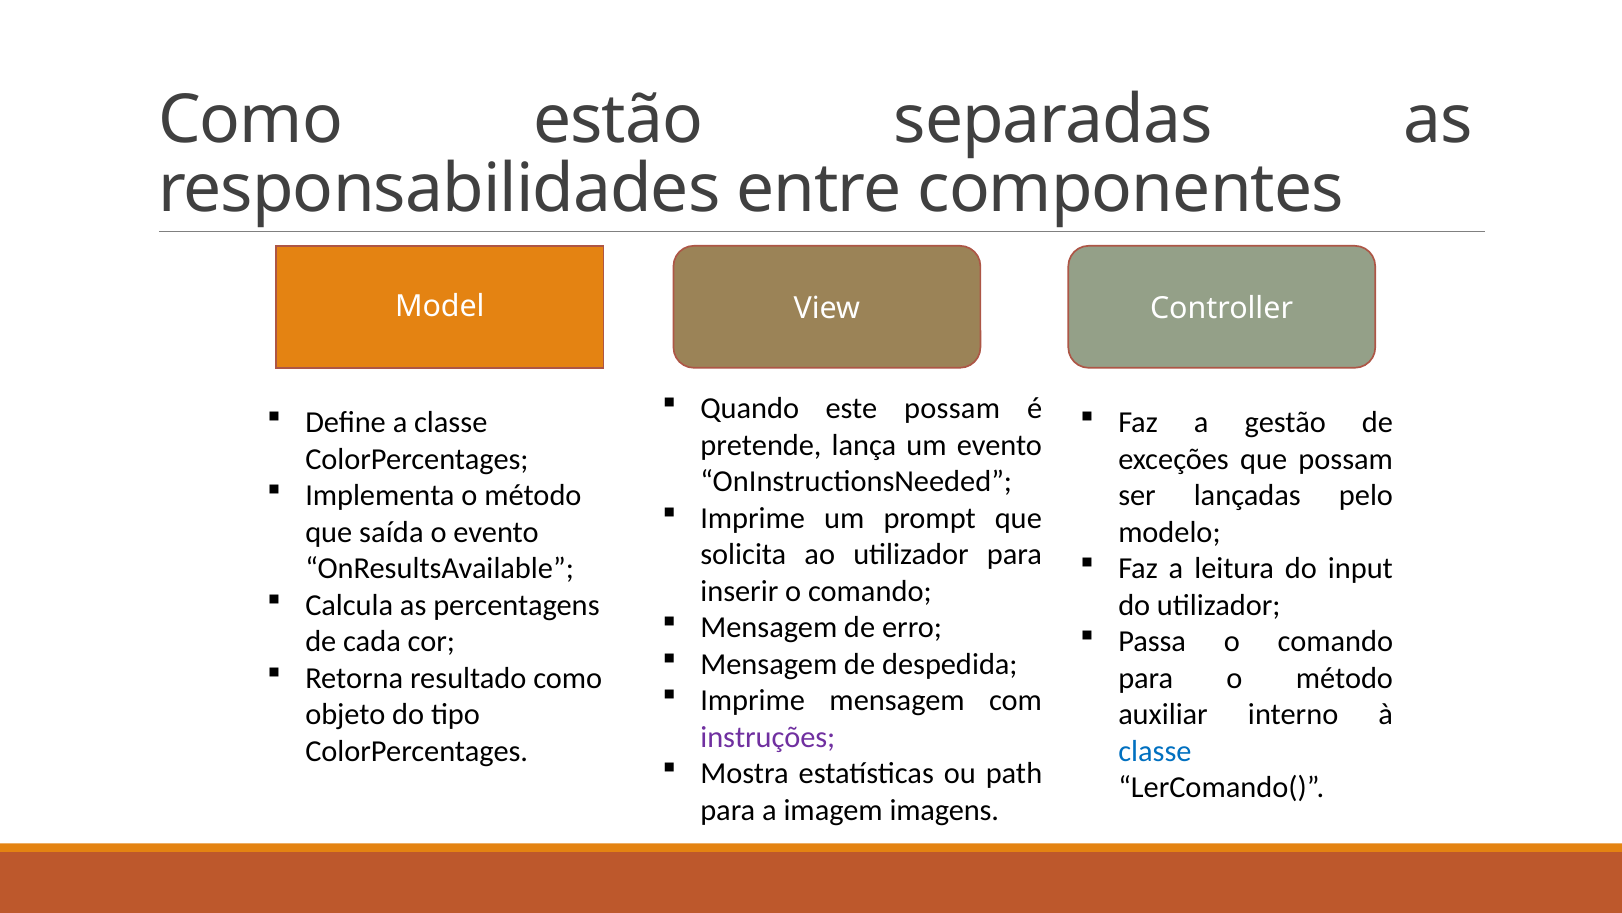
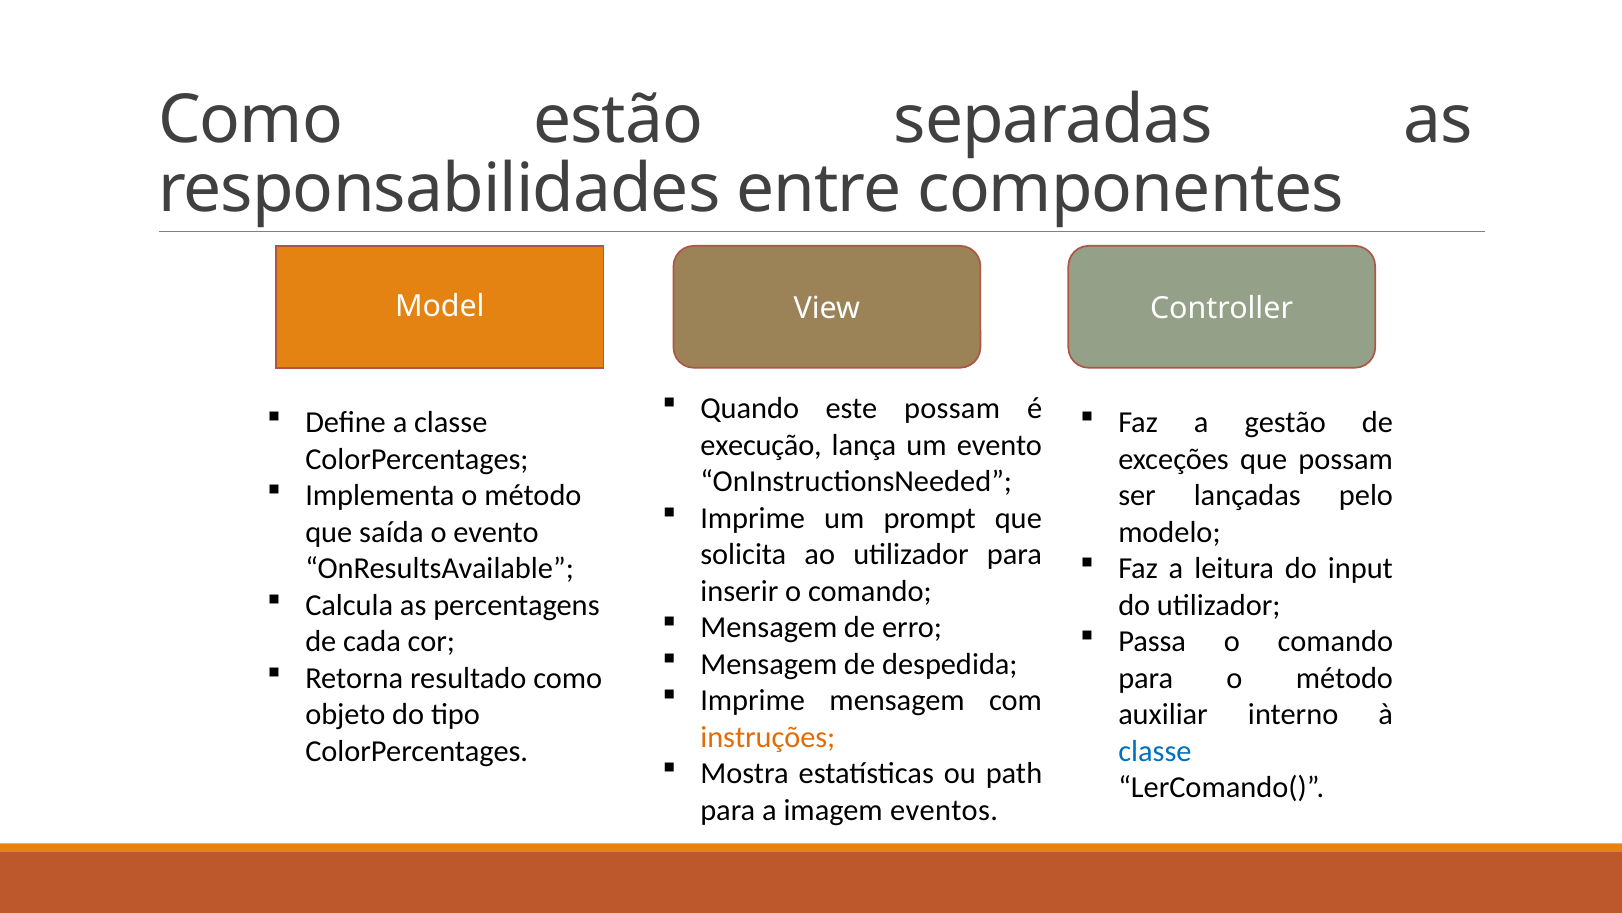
pretende: pretende -> execução
instruções colour: purple -> orange
imagens: imagens -> eventos
